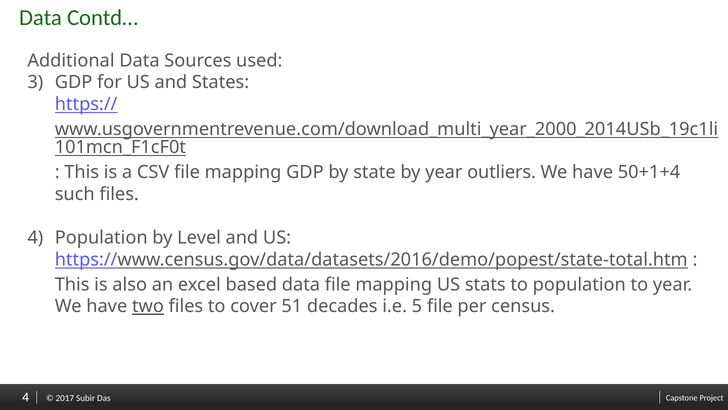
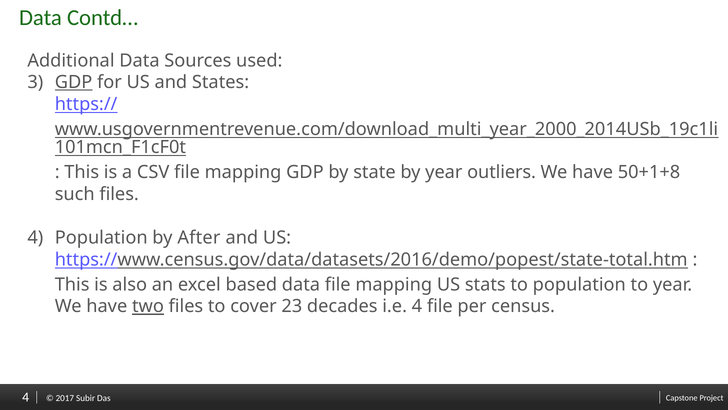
GDP at (74, 82) underline: none -> present
50+1+4: 50+1+4 -> 50+1+8
Level: Level -> After
51: 51 -> 23
i.e 5: 5 -> 4
